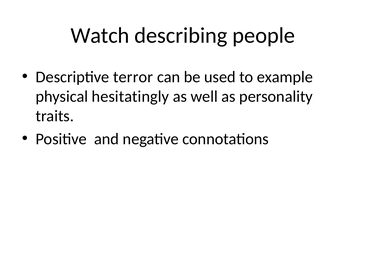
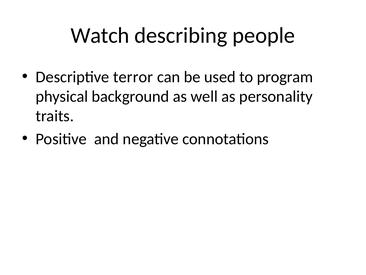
example: example -> program
hesitatingly: hesitatingly -> background
